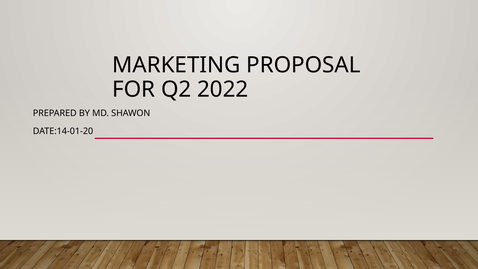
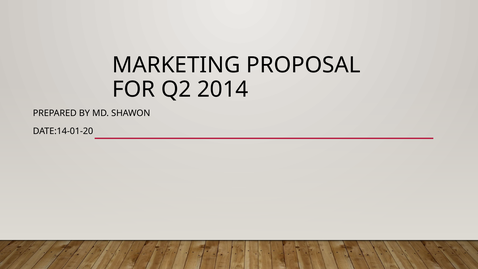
2022: 2022 -> 2014
